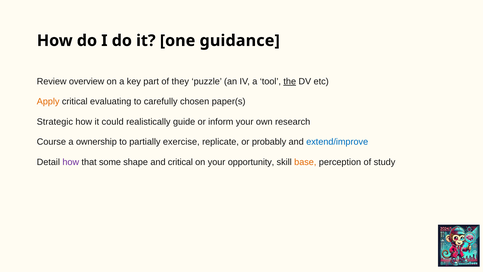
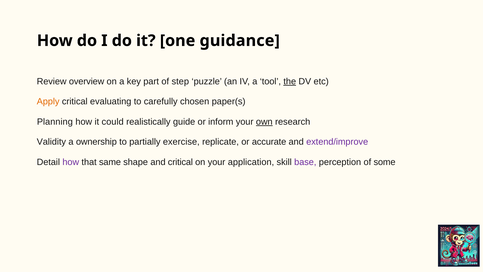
they: they -> step
Strategic: Strategic -> Planning
own underline: none -> present
Course: Course -> Validity
probably: probably -> accurate
extend/improve colour: blue -> purple
some: some -> same
opportunity: opportunity -> application
base colour: orange -> purple
study: study -> some
